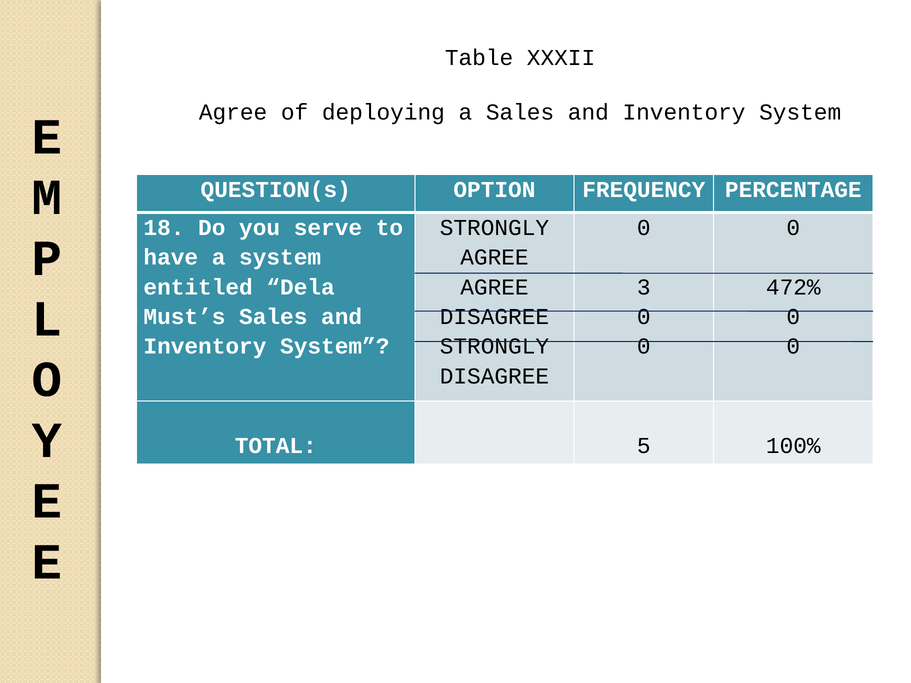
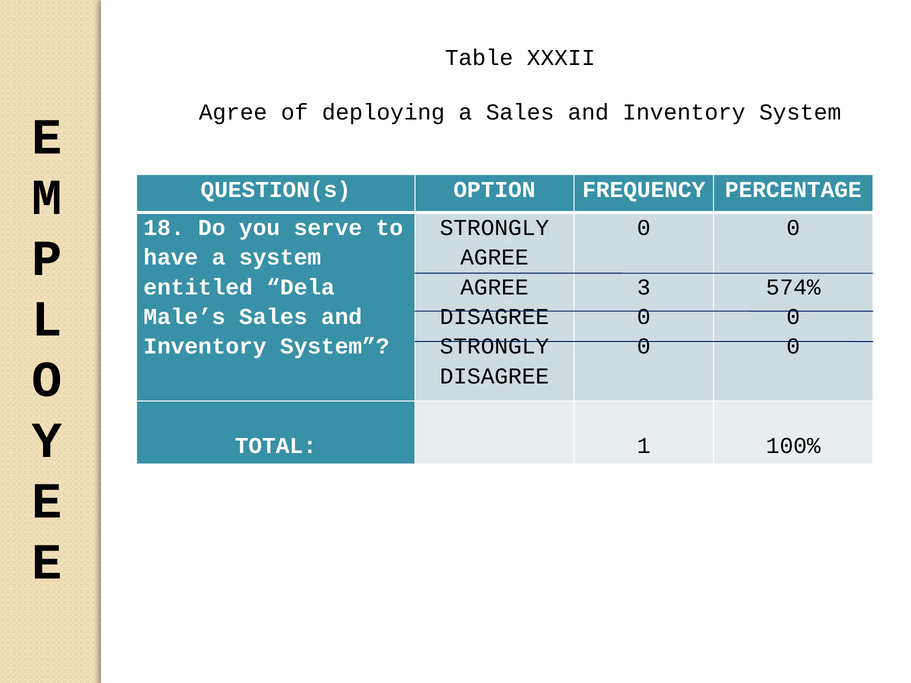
472%: 472% -> 574%
Must’s: Must’s -> Male’s
5: 5 -> 1
